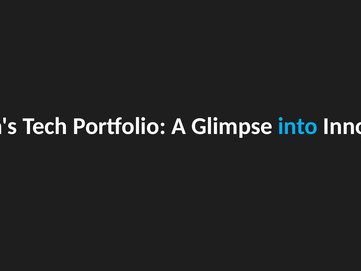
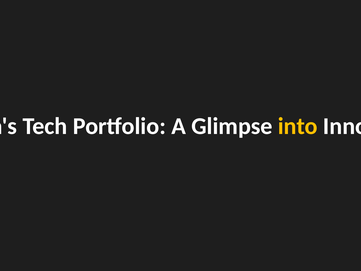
into colour: light blue -> yellow
